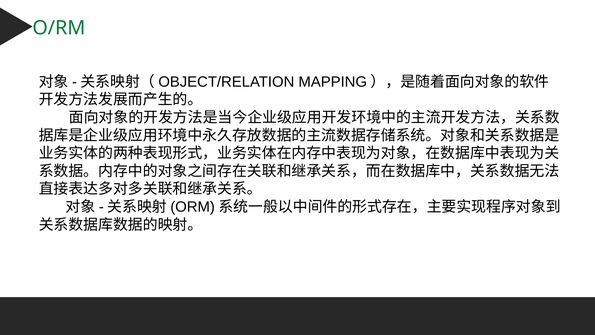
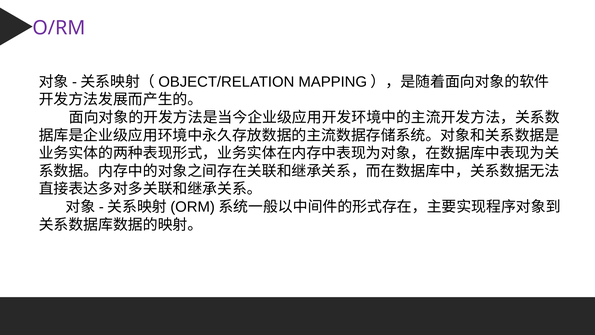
O/RM colour: green -> purple
